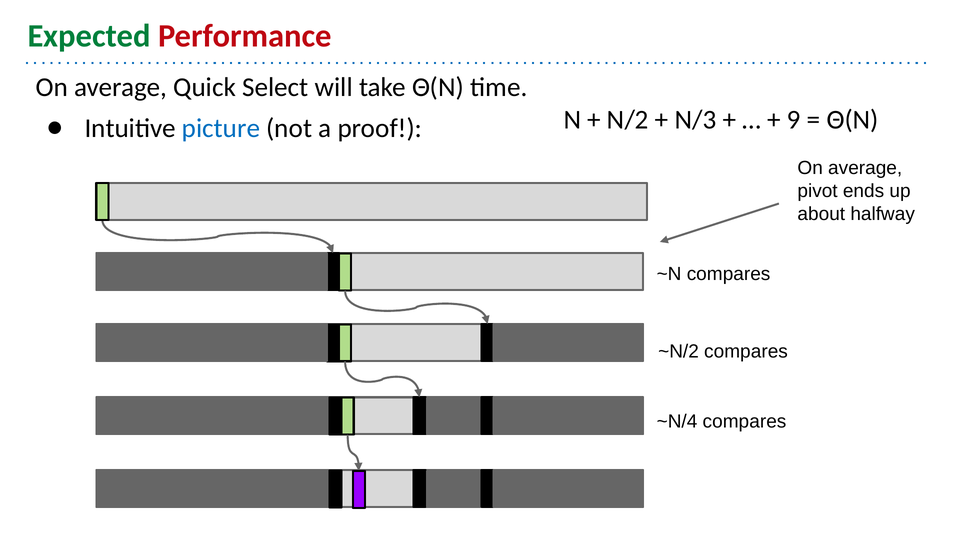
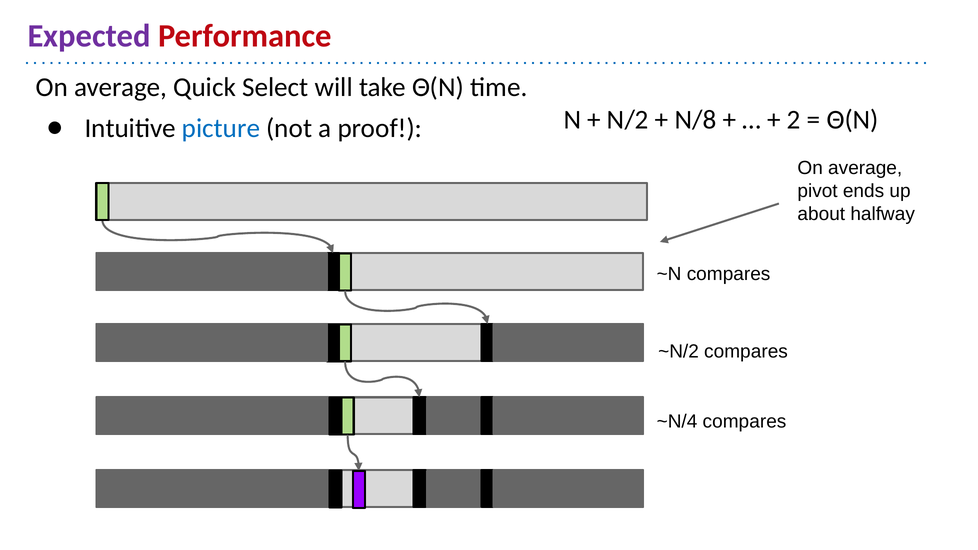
Expected colour: green -> purple
N/3: N/3 -> N/8
9: 9 -> 2
